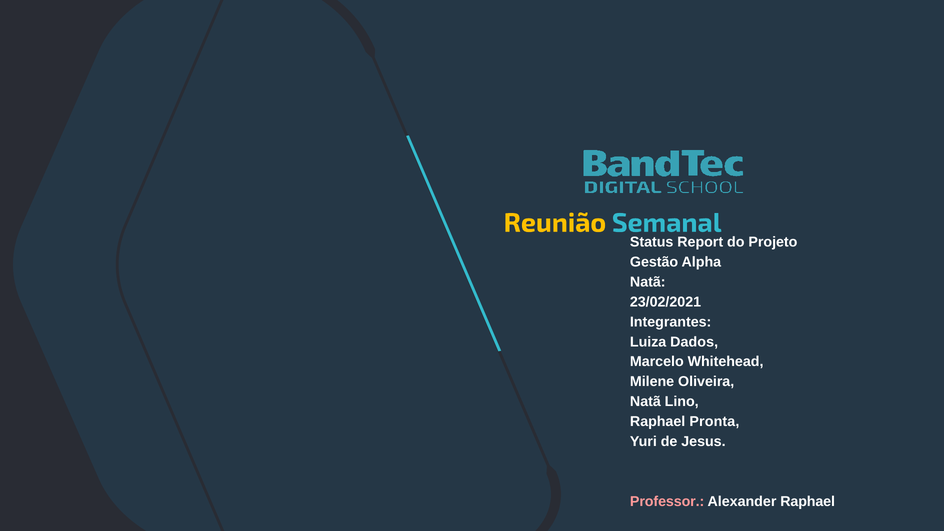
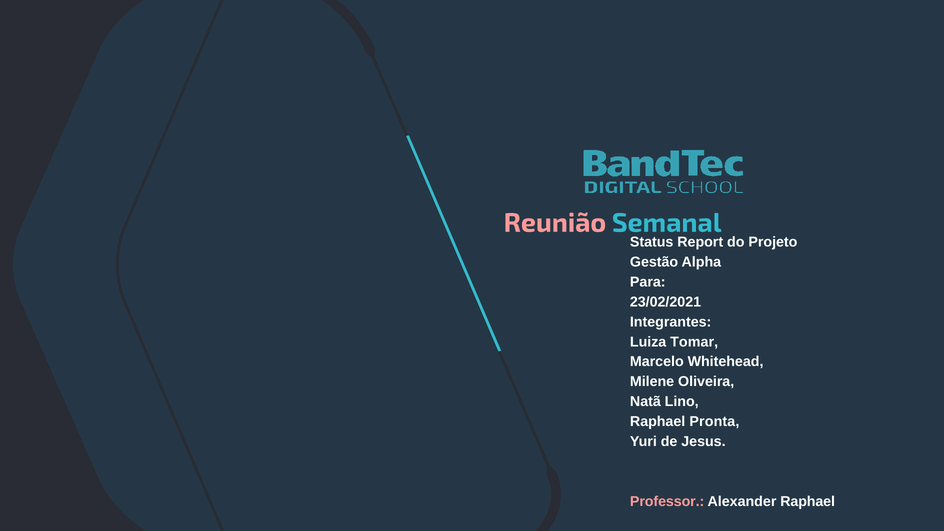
Reunião colour: yellow -> pink
Natã at (648, 282): Natã -> Para
Dados: Dados -> Tomar
